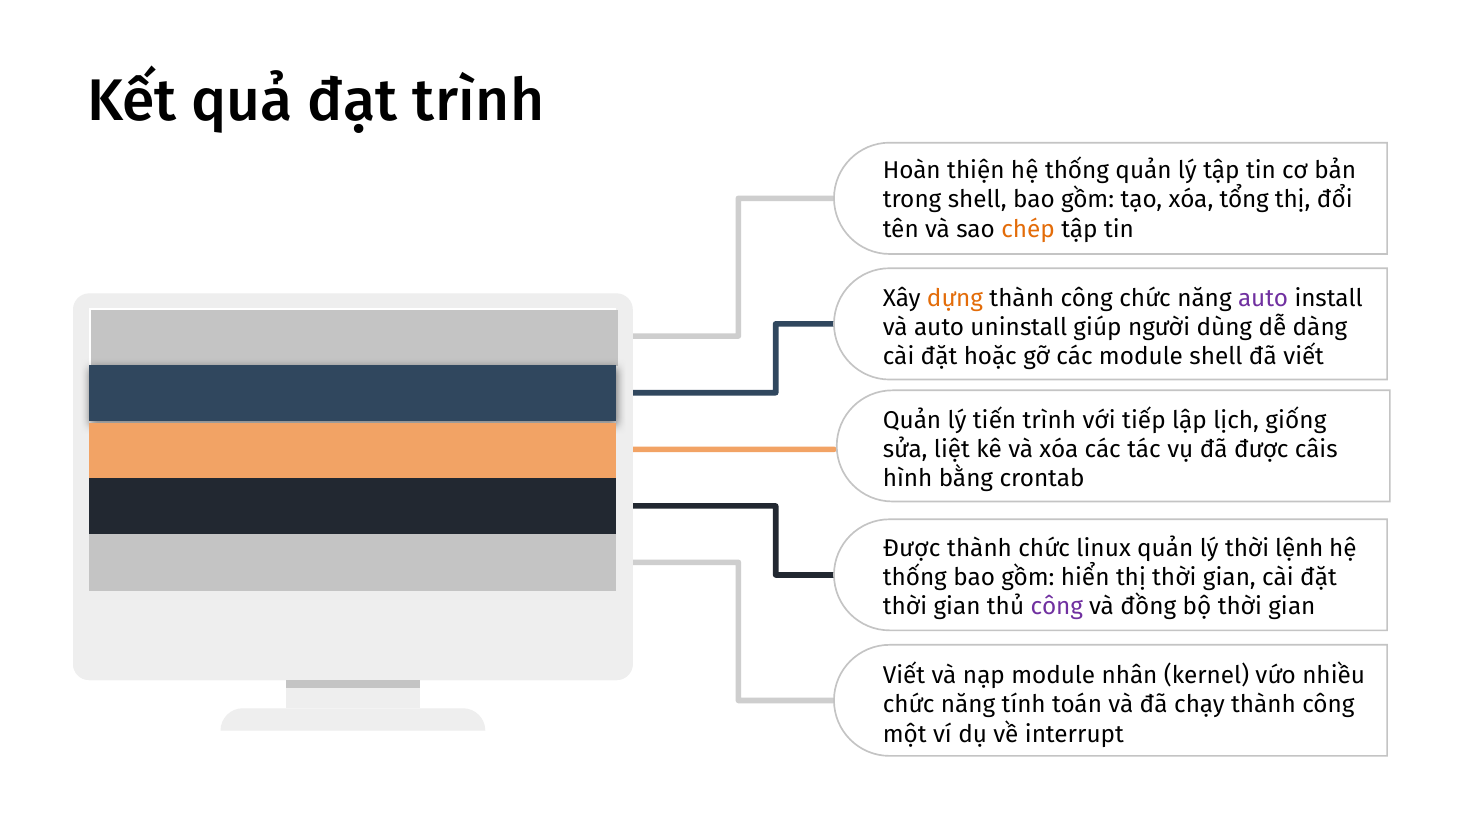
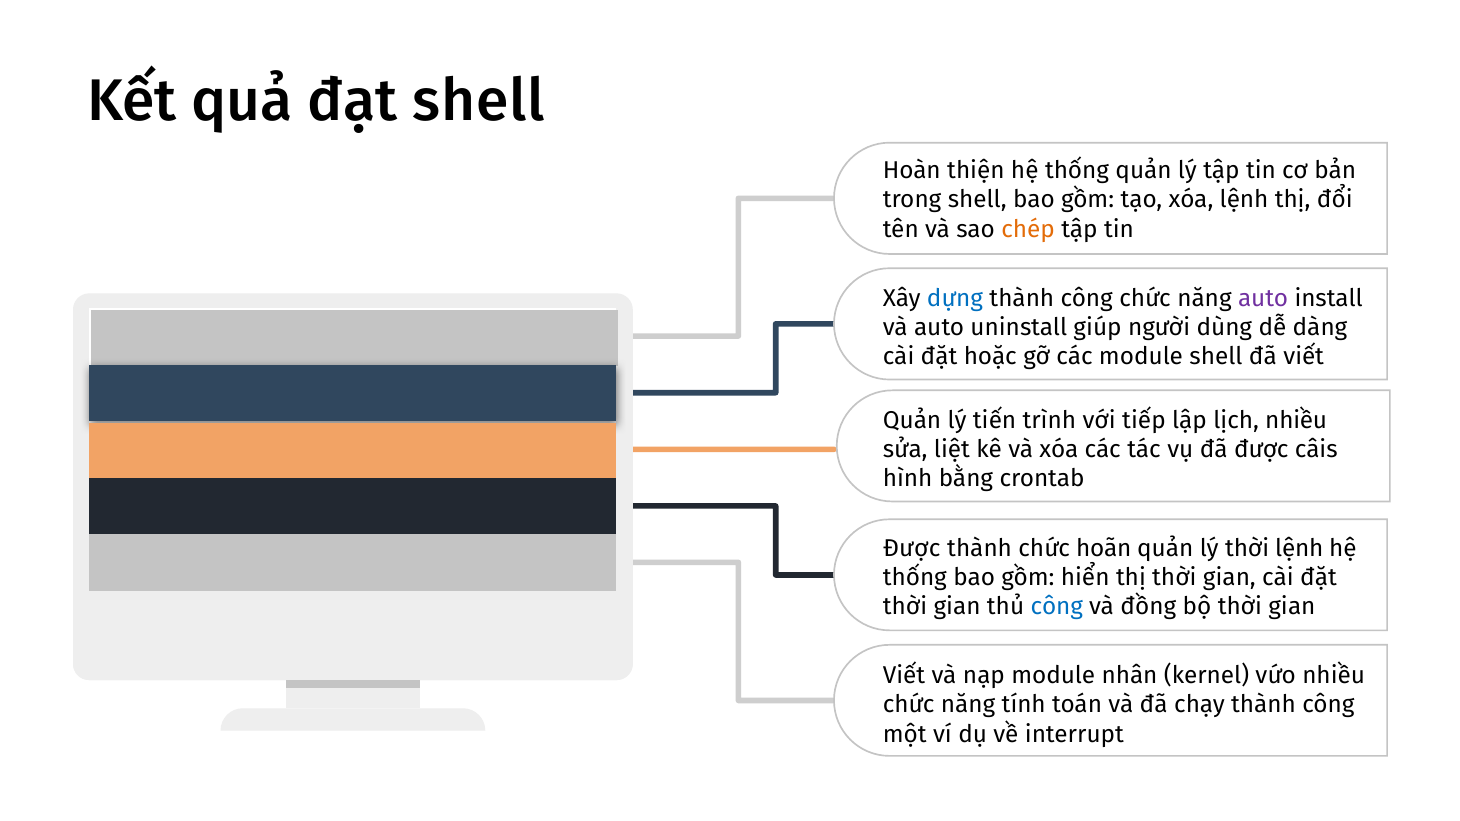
đạt trình: trình -> shell
xóa tổng: tổng -> lệnh
dựng colour: orange -> blue
lịch giống: giống -> nhiều
linux: linux -> hoãn
công at (1057, 607) colour: purple -> blue
